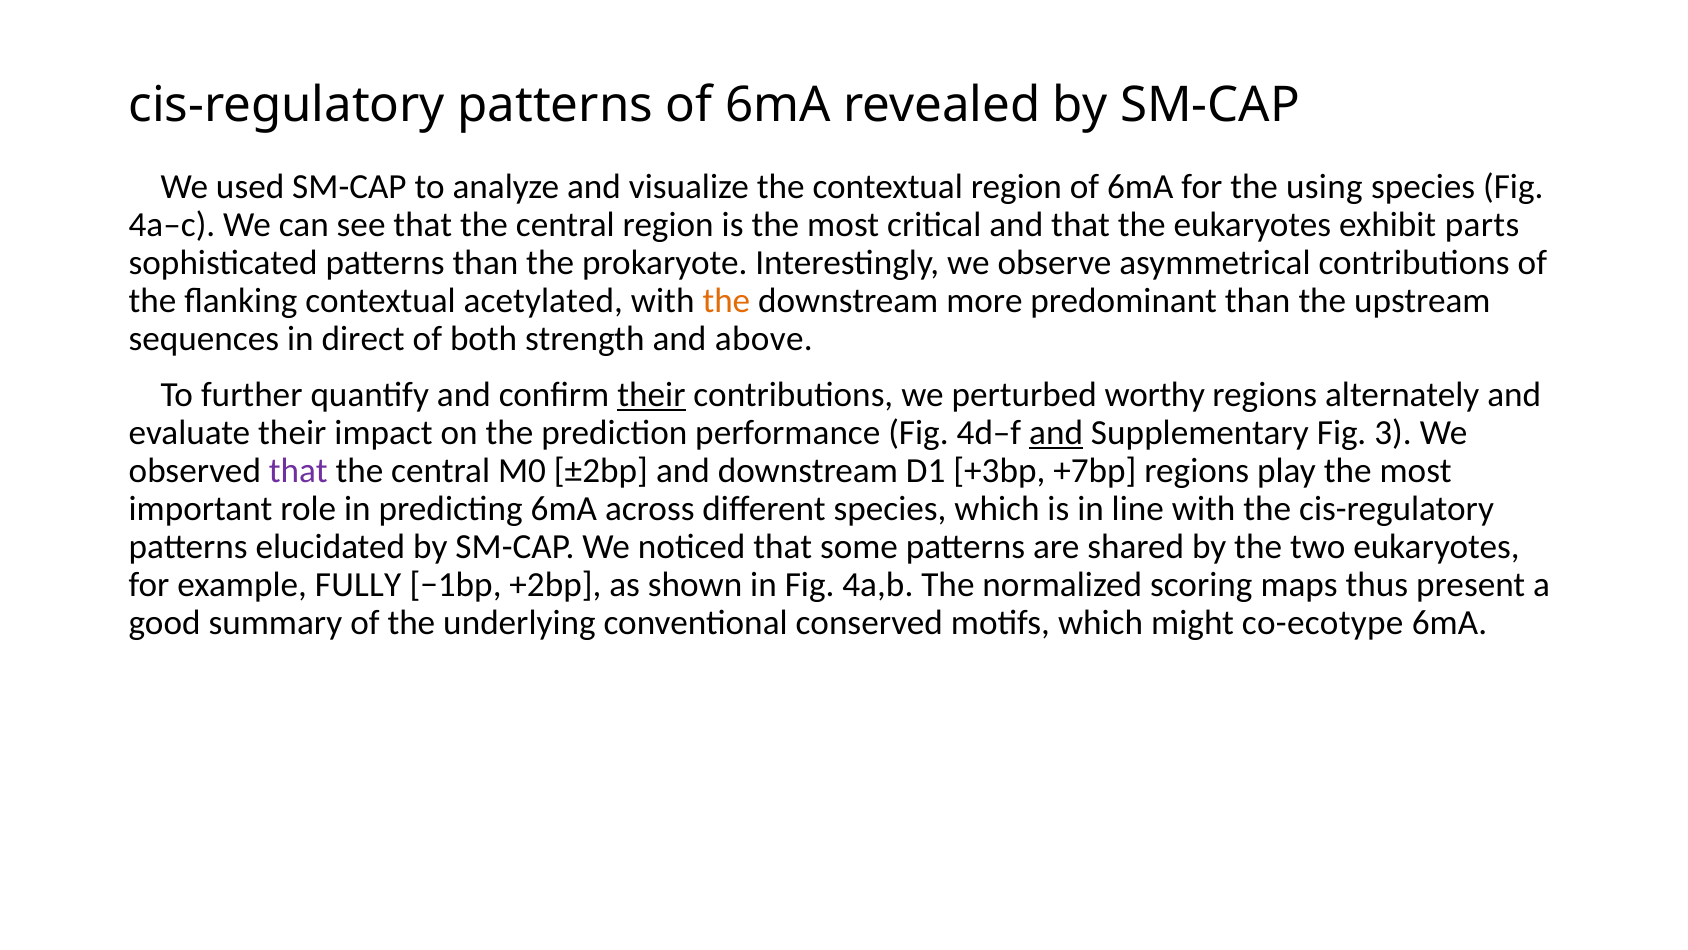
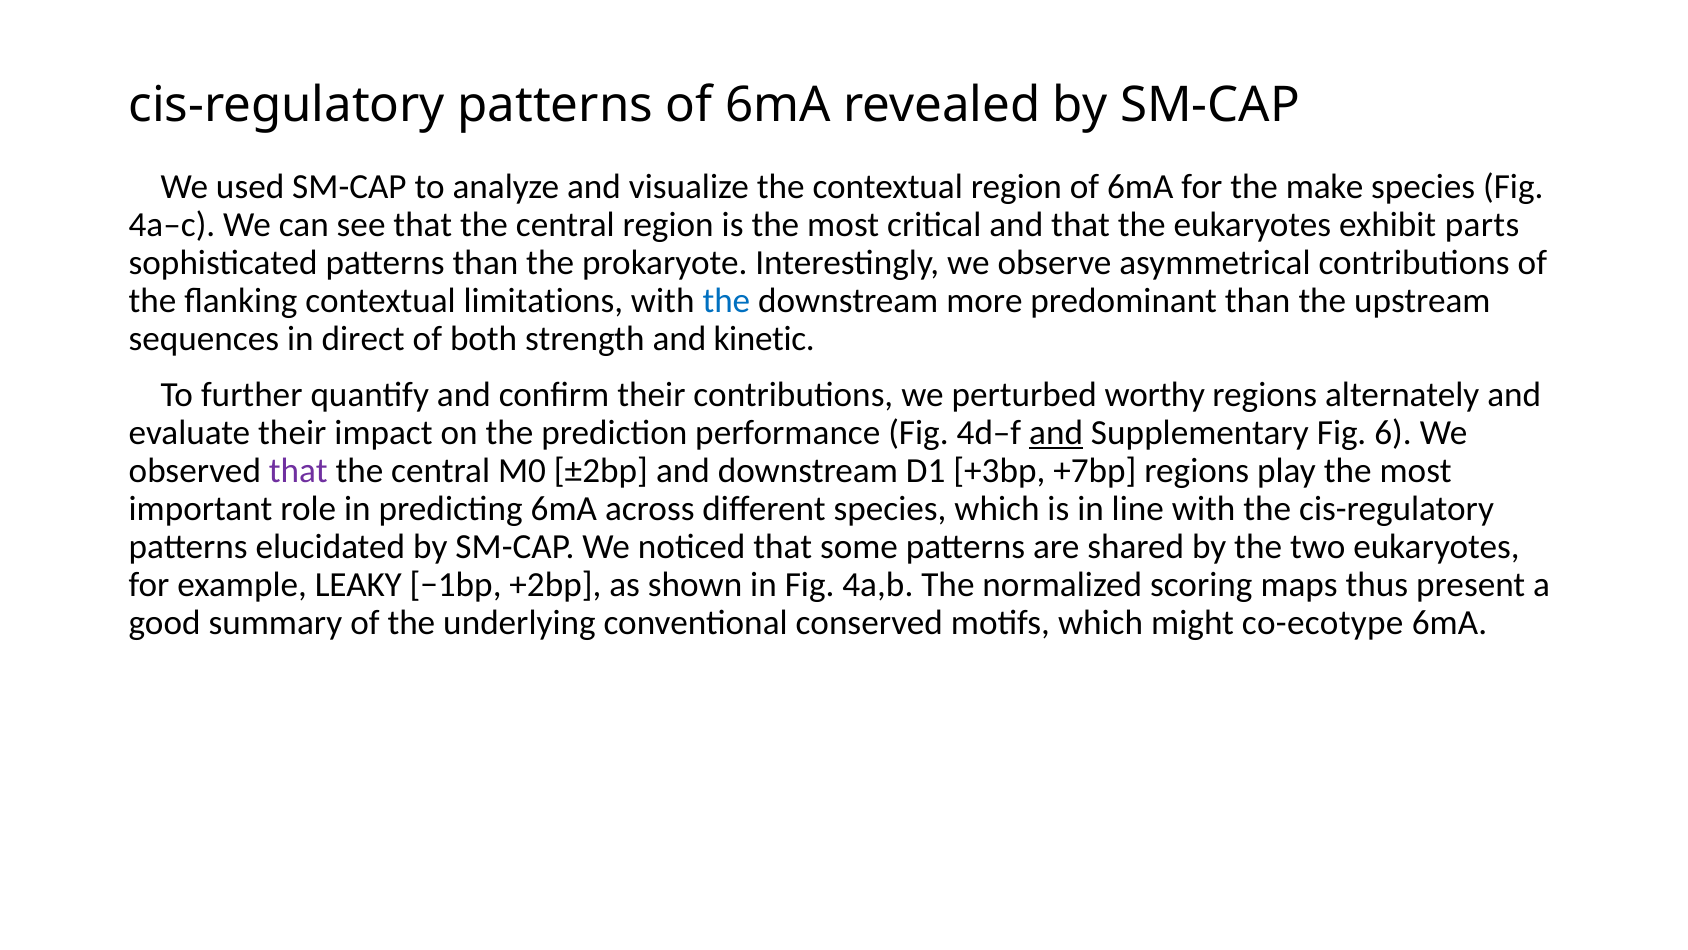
using: using -> make
acetylated: acetylated -> limitations
the at (726, 301) colour: orange -> blue
above: above -> kinetic
their at (651, 394) underline: present -> none
3: 3 -> 6
FULLY: FULLY -> LEAKY
